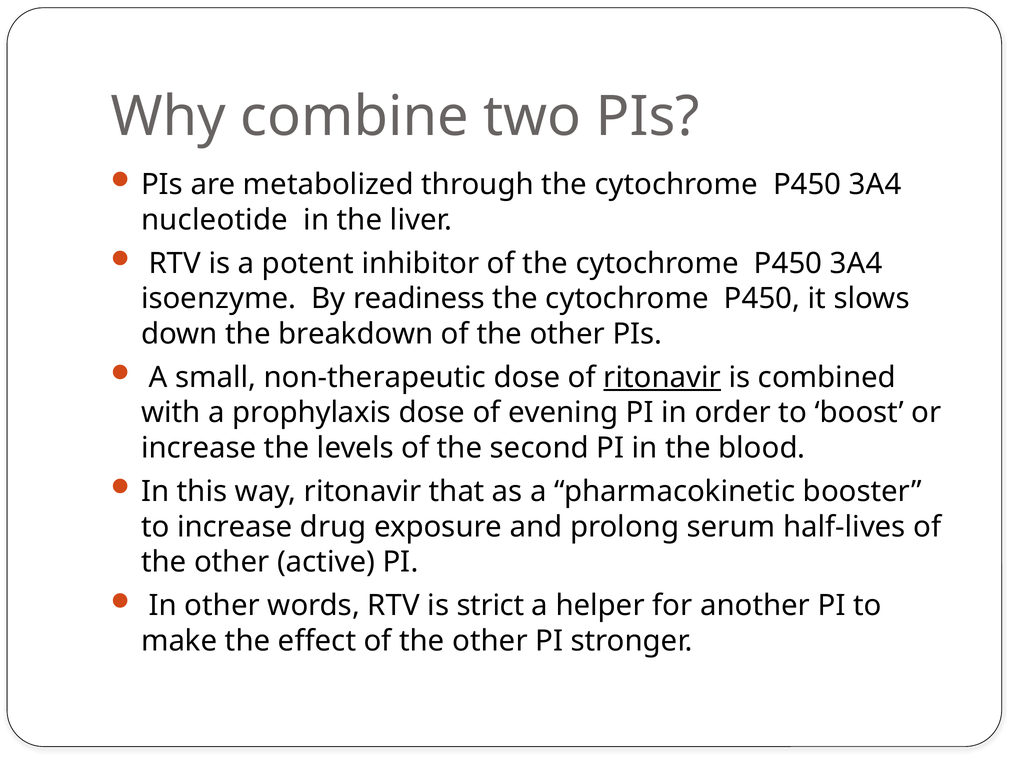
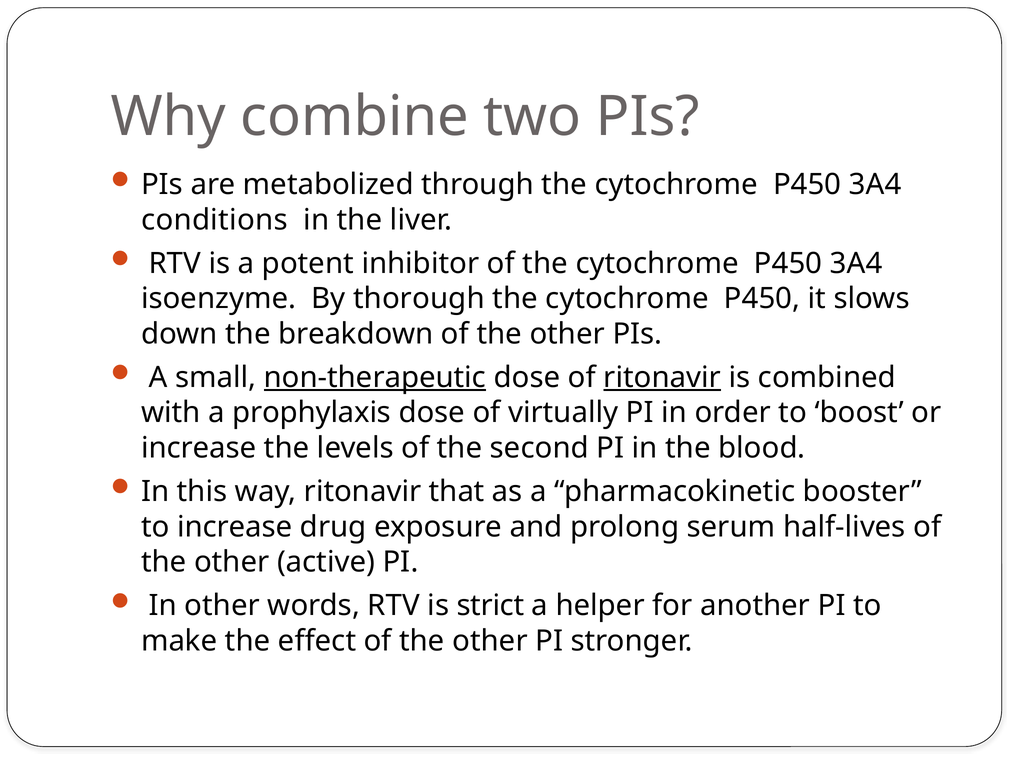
nucleotide: nucleotide -> conditions
readiness: readiness -> thorough
non-therapeutic underline: none -> present
evening: evening -> virtually
